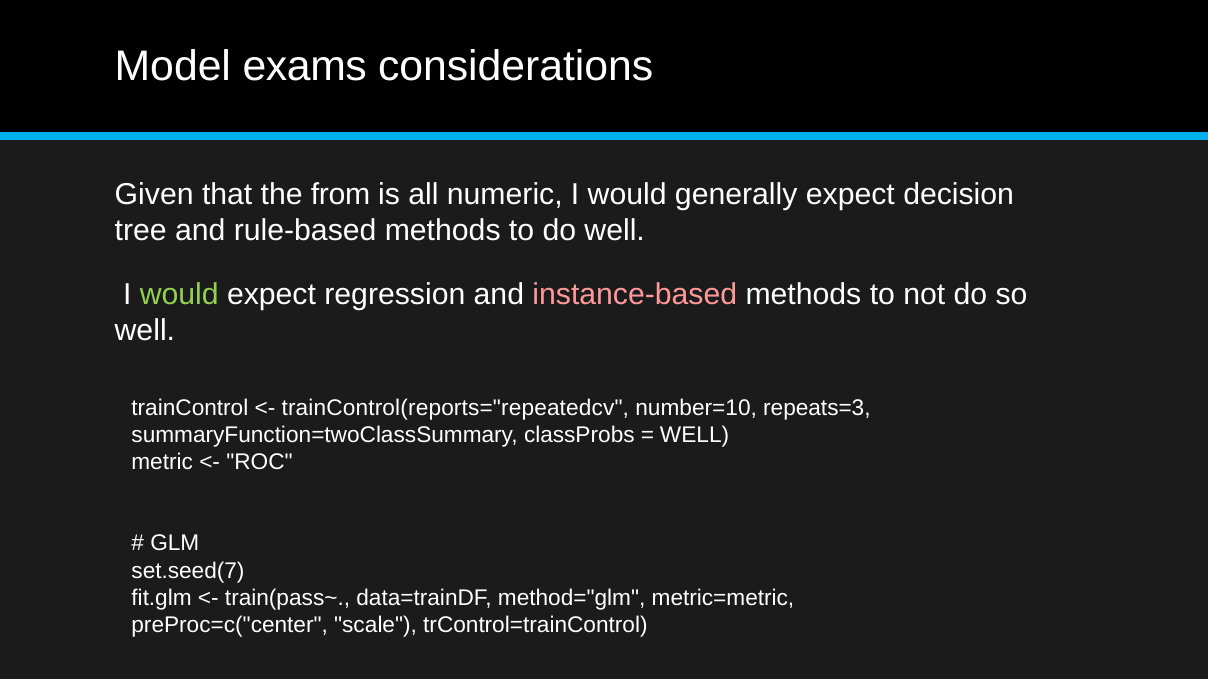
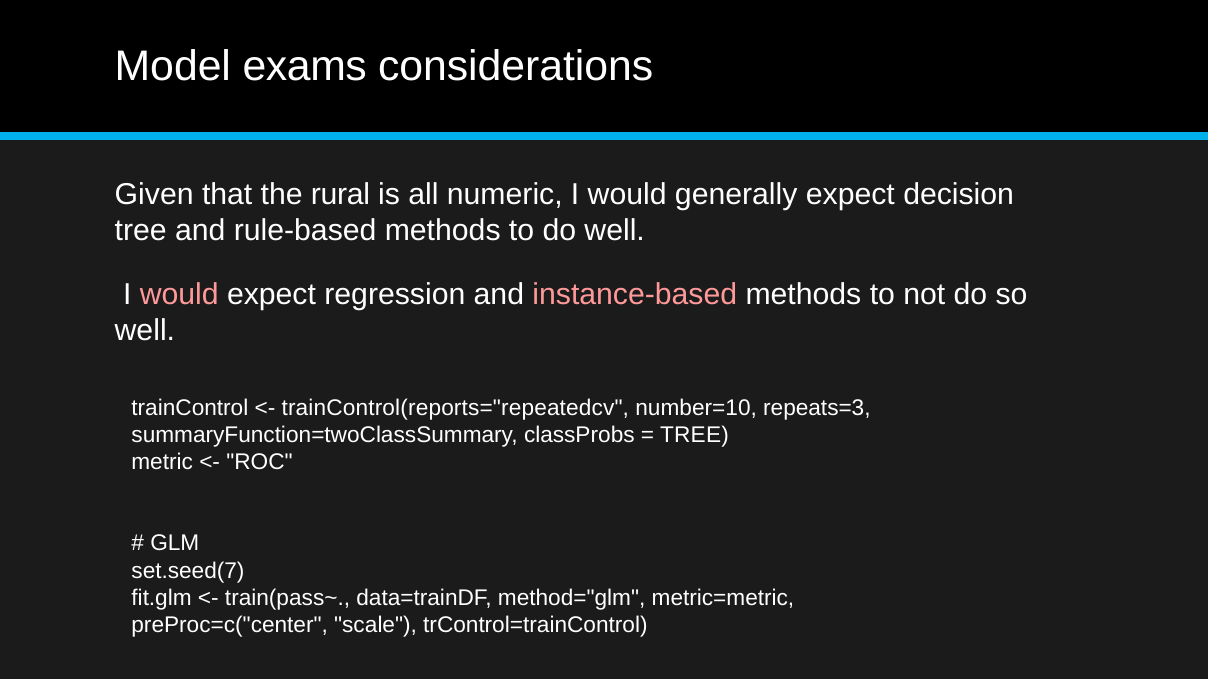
from: from -> rural
would at (179, 295) colour: light green -> pink
WELL at (695, 435): WELL -> TREE
